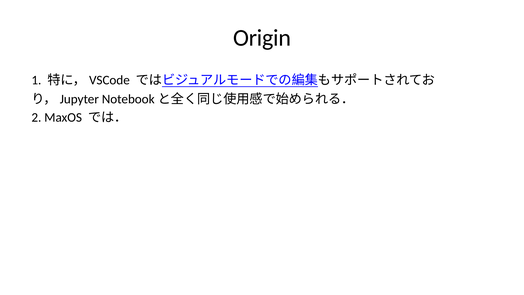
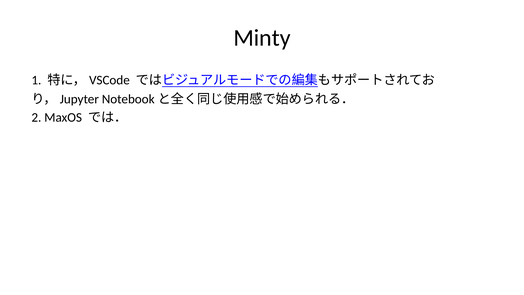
Origin: Origin -> Minty
